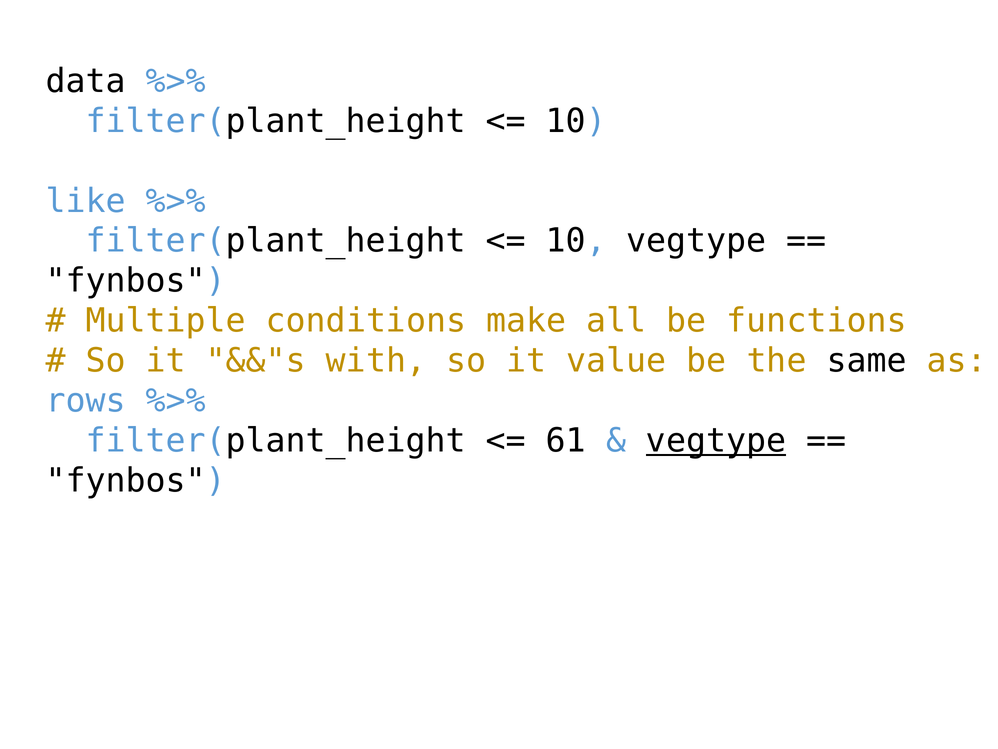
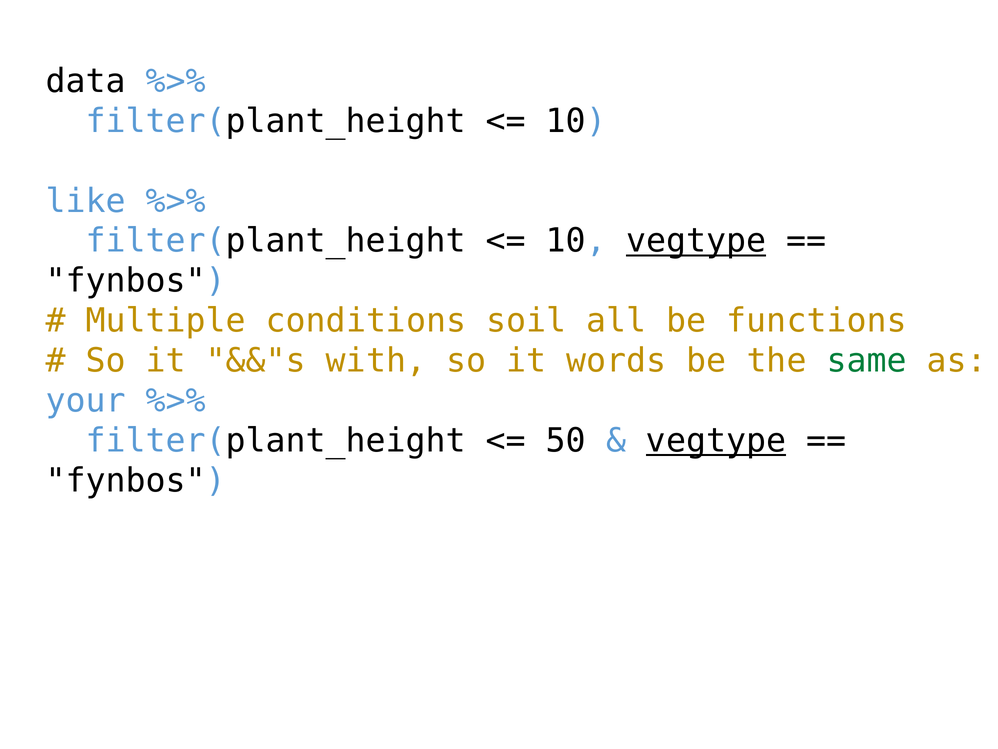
vegtype at (696, 241) underline: none -> present
make: make -> soil
value: value -> words
same colour: black -> green
rows: rows -> your
61: 61 -> 50
